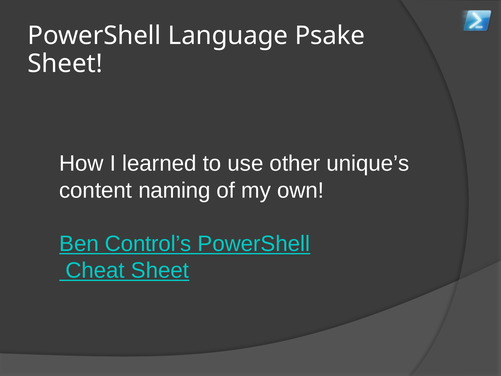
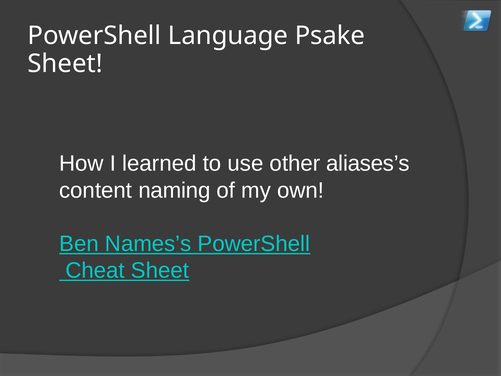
unique’s: unique’s -> aliases’s
Control’s: Control’s -> Names’s
